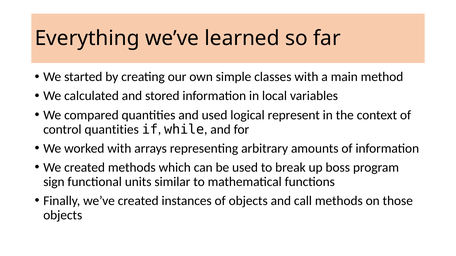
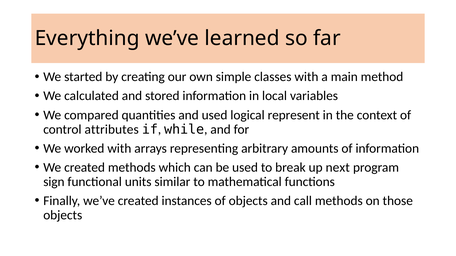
control quantities: quantities -> attributes
boss: boss -> next
